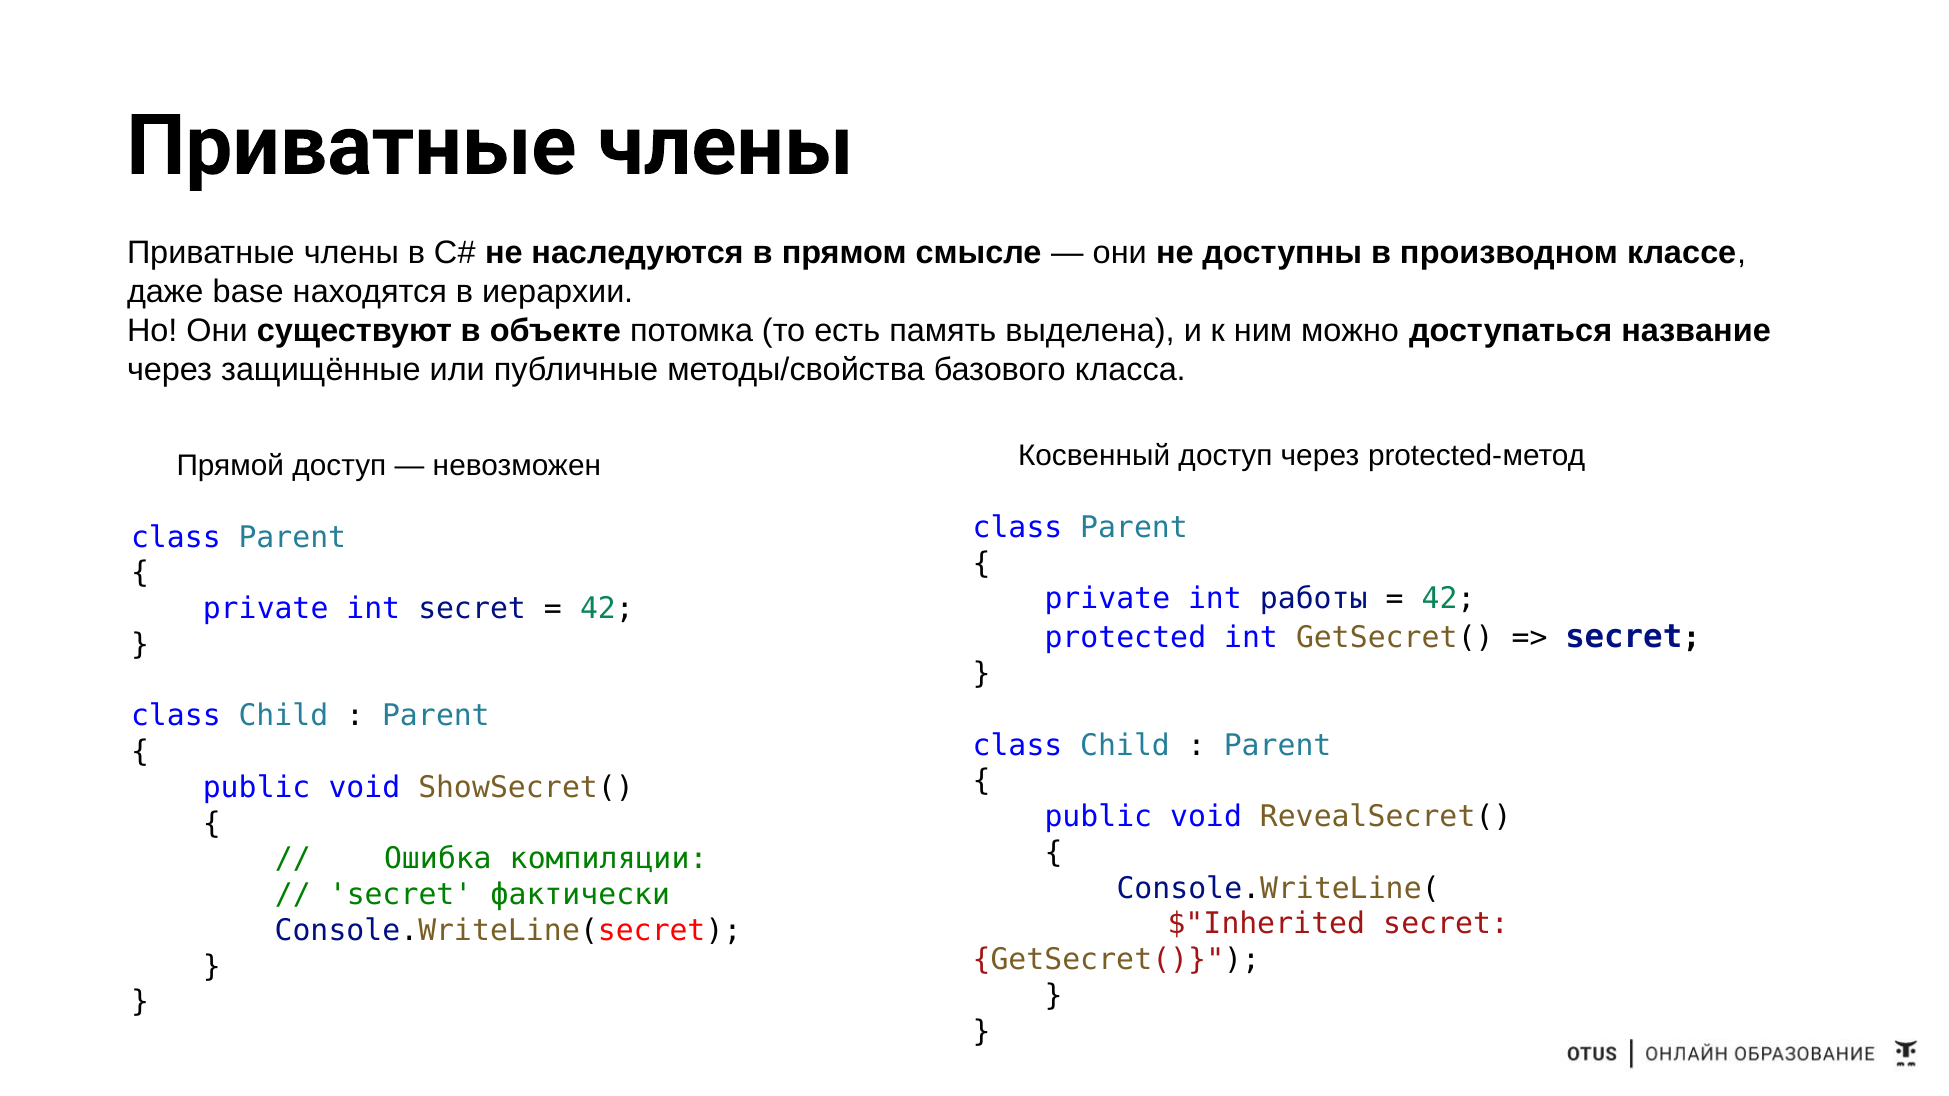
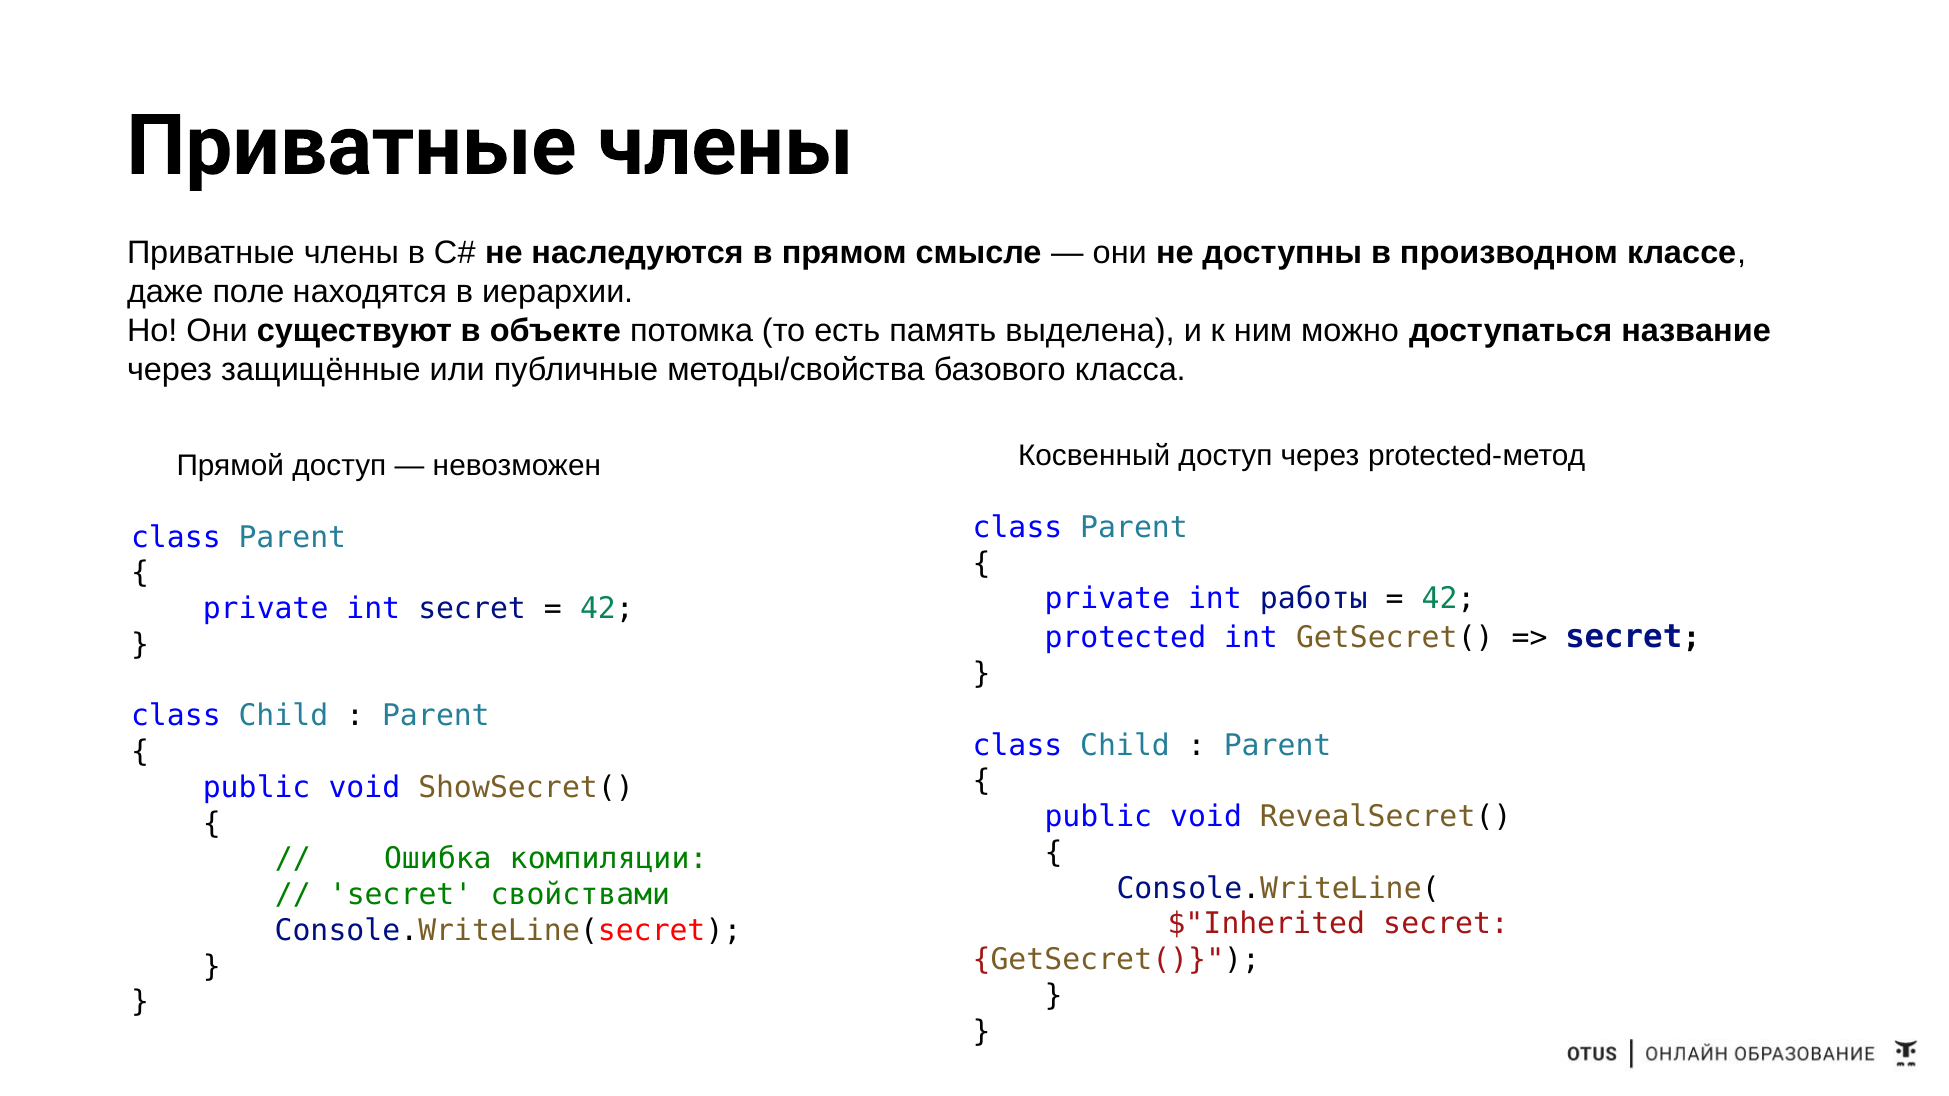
base: base -> поле
фактически: фактически -> свойствами
